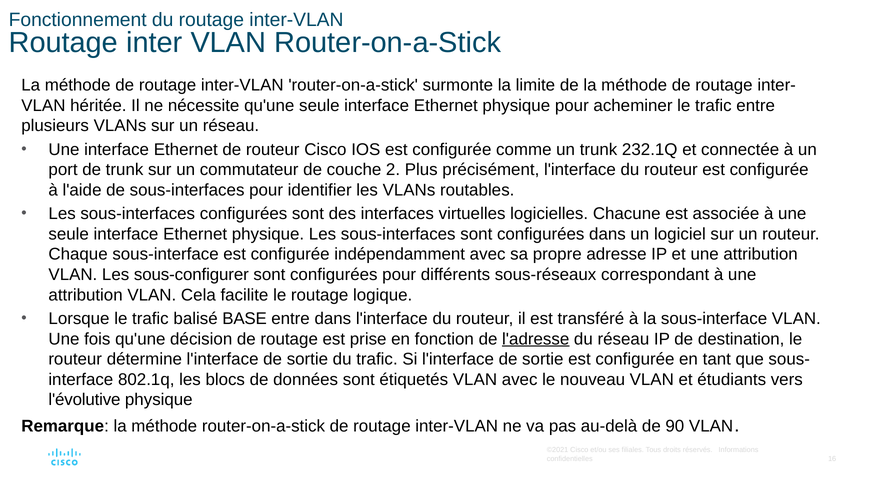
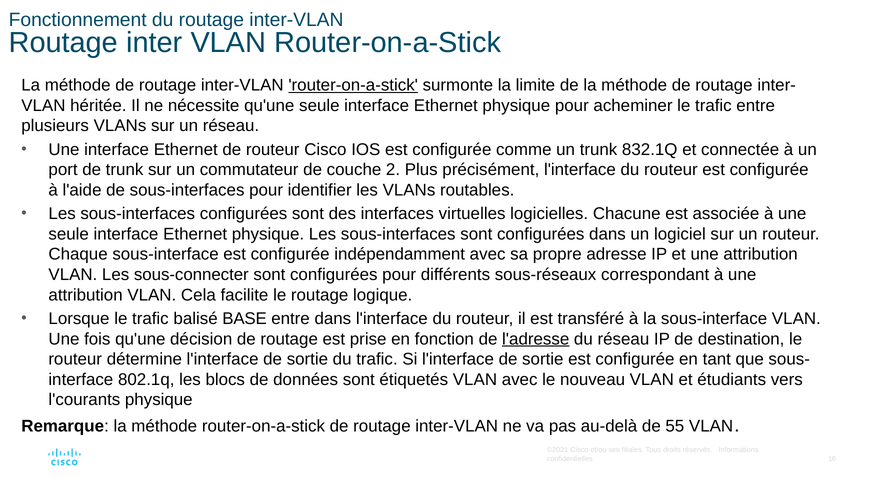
router-on-a-stick at (353, 85) underline: none -> present
232.1Q: 232.1Q -> 832.1Q
sous-configurer: sous-configurer -> sous-connecter
l'évolutive: l'évolutive -> l'courants
90: 90 -> 55
